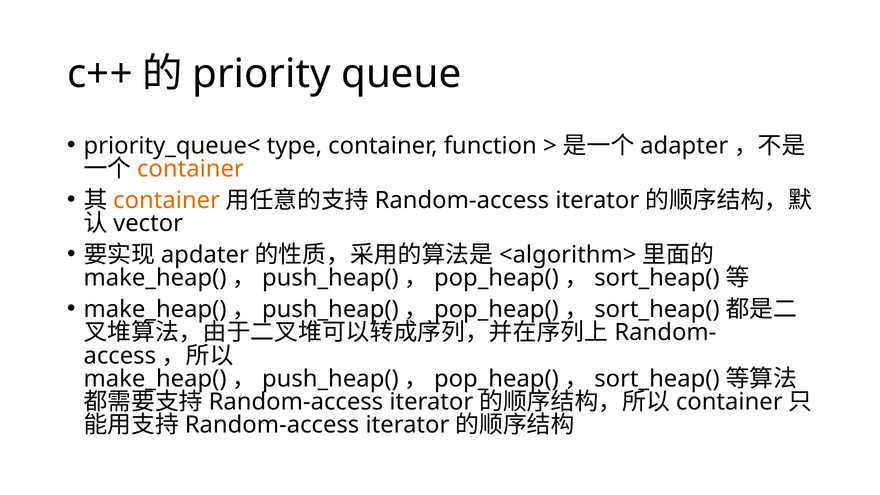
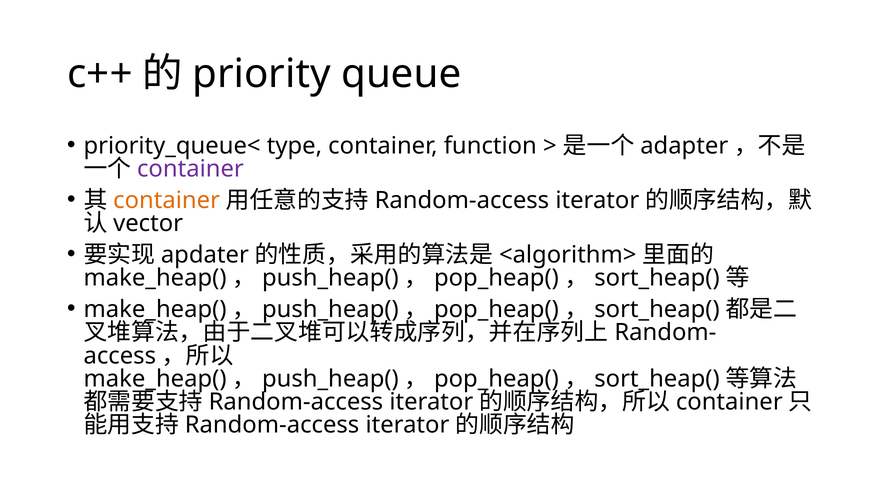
container at (190, 169) colour: orange -> purple
